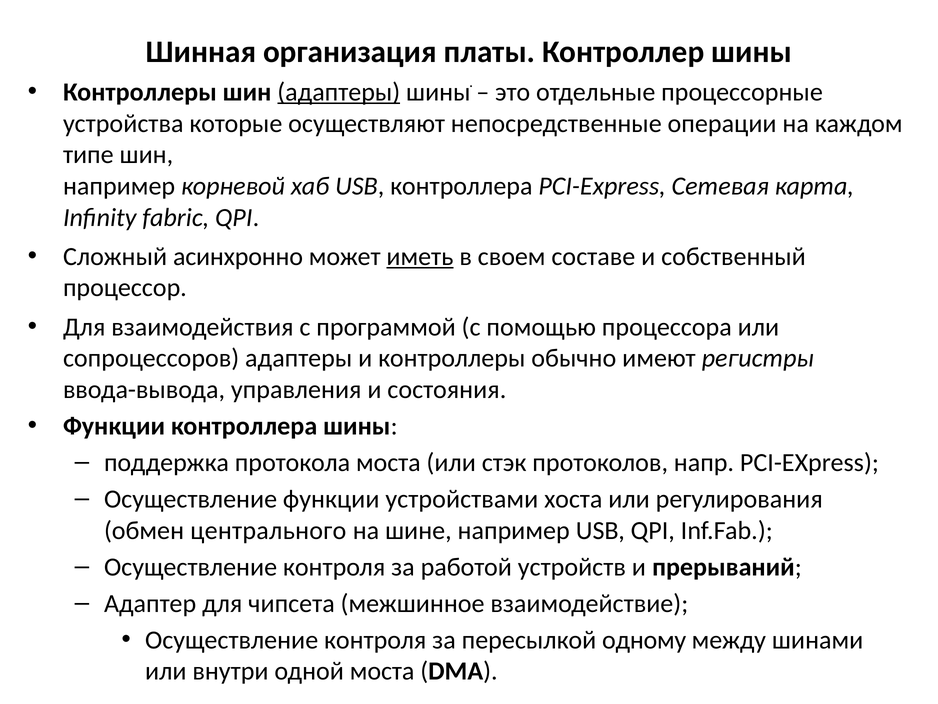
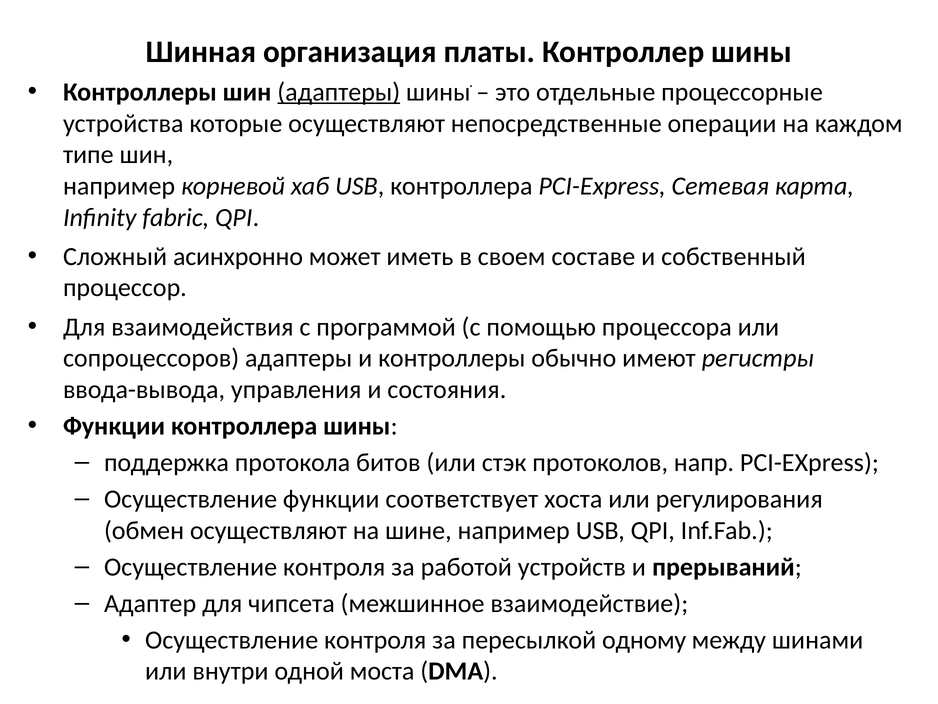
иметь underline: present -> none
протокола моста: моста -> битов
устройствами: устройствами -> соответствует
обмен центрального: центрального -> осуществляют
